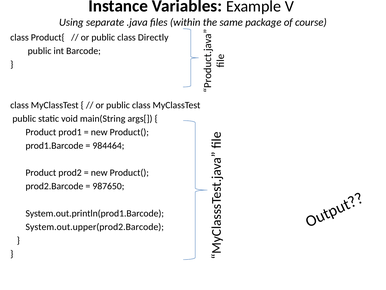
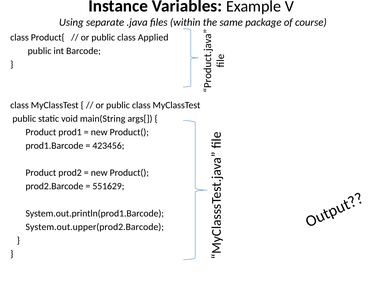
Directly: Directly -> Applied
984464: 984464 -> 423456
987650: 987650 -> 551629
